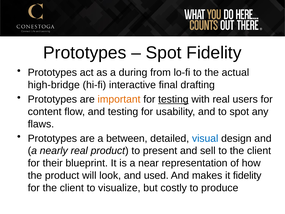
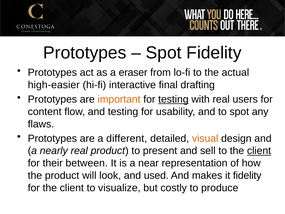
during: during -> eraser
high-bridge: high-bridge -> high-easier
between: between -> different
visual colour: blue -> orange
client at (259, 151) underline: none -> present
blueprint: blueprint -> between
